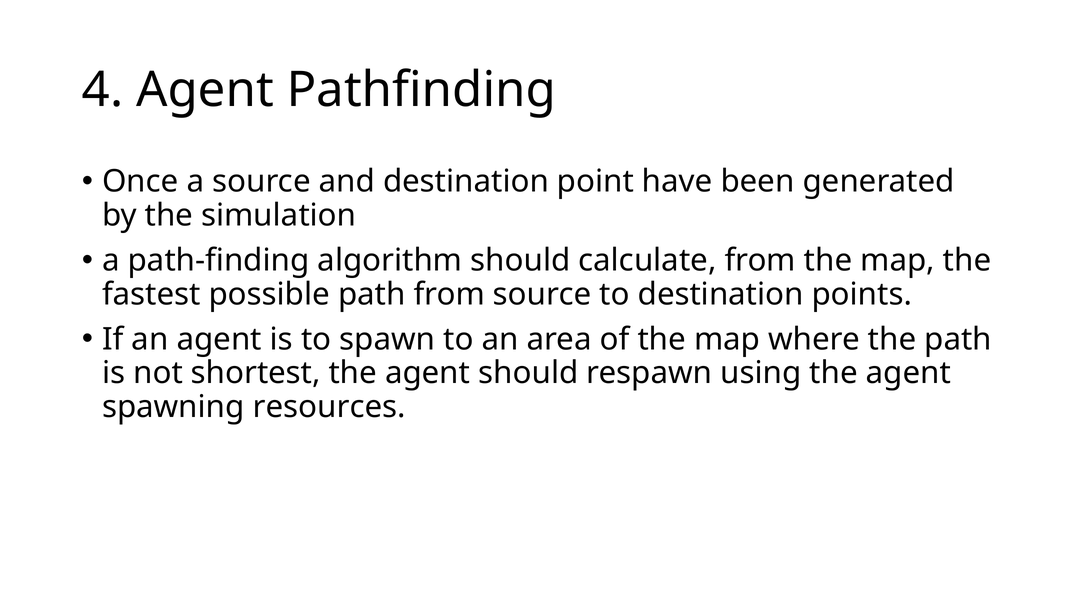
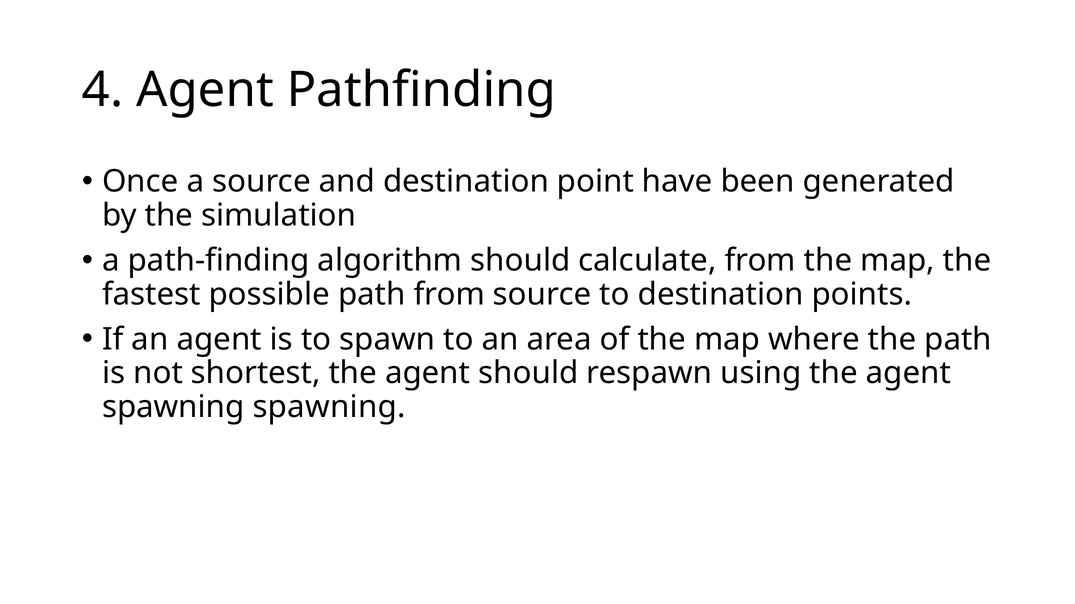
spawning resources: resources -> spawning
